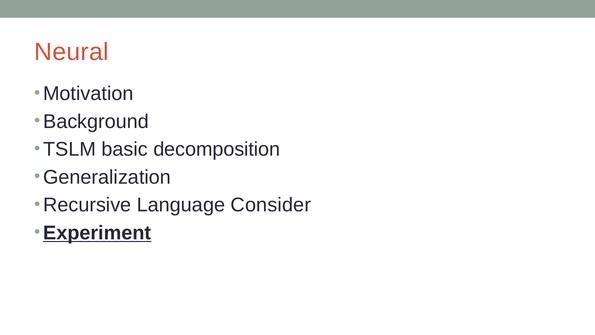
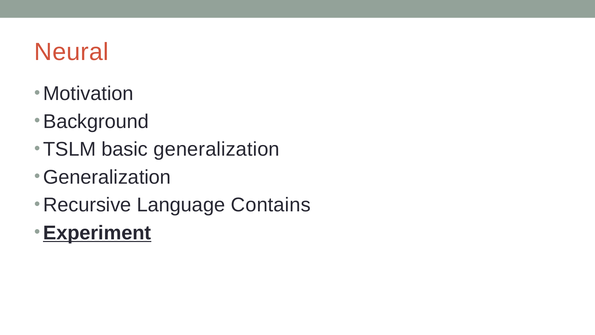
basic decomposition: decomposition -> generalization
Consider: Consider -> Contains
